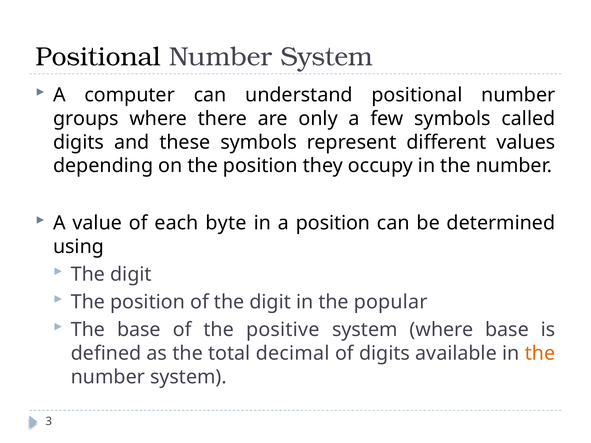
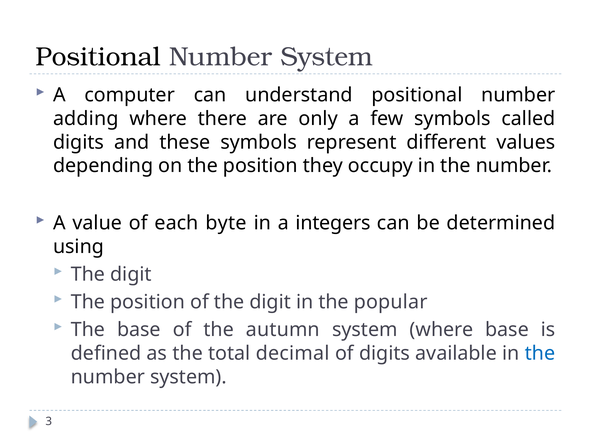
groups: groups -> adding
a position: position -> integers
positive: positive -> autumn
the at (540, 354) colour: orange -> blue
